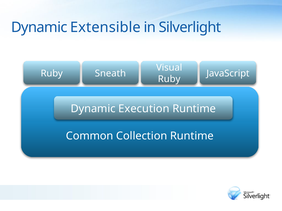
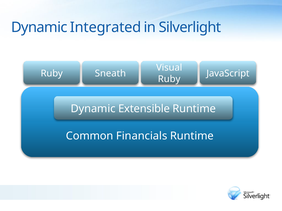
Extensible: Extensible -> Integrated
Execution: Execution -> Extensible
Collection: Collection -> Financials
